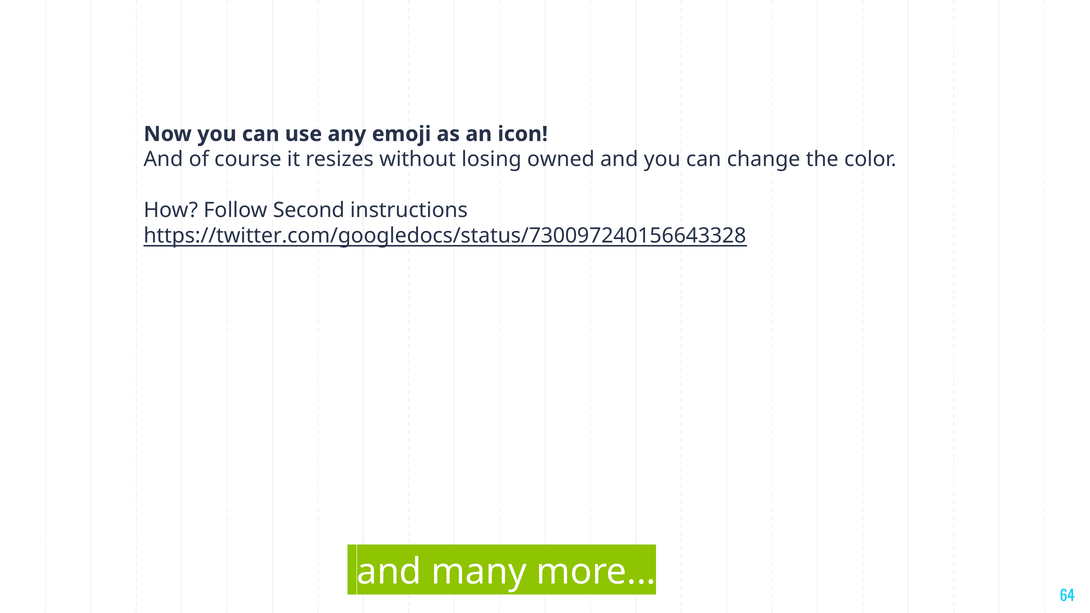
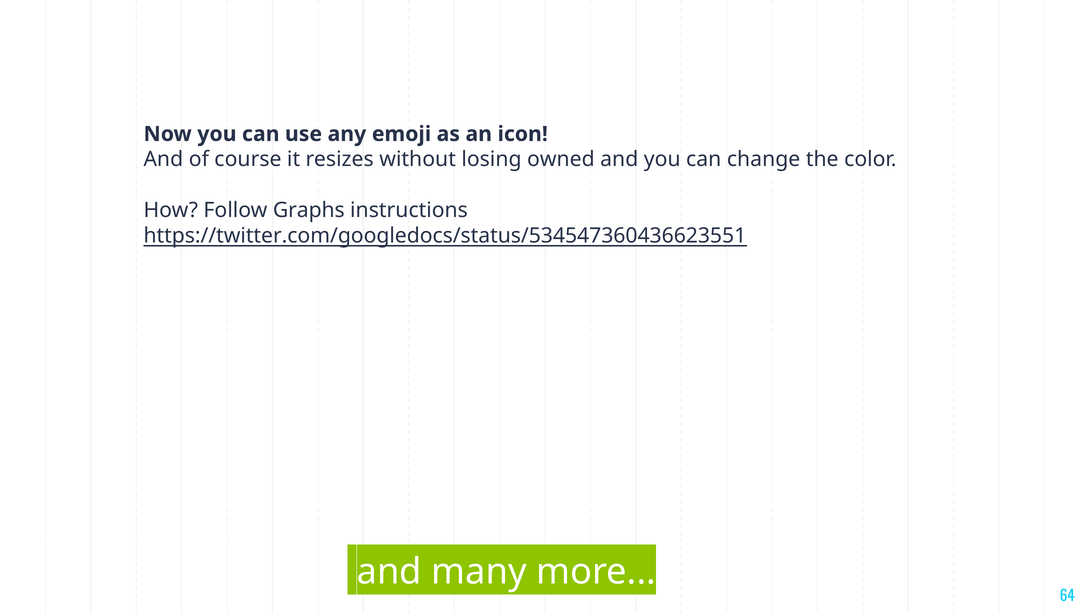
Second: Second -> Graphs
https://twitter.com/googledocs/status/730097240156643328: https://twitter.com/googledocs/status/730097240156643328 -> https://twitter.com/googledocs/status/534547360436623551
